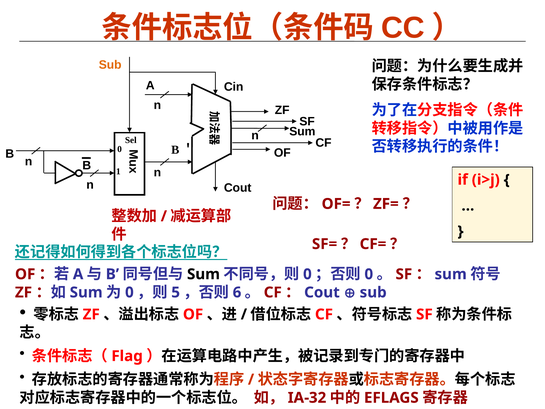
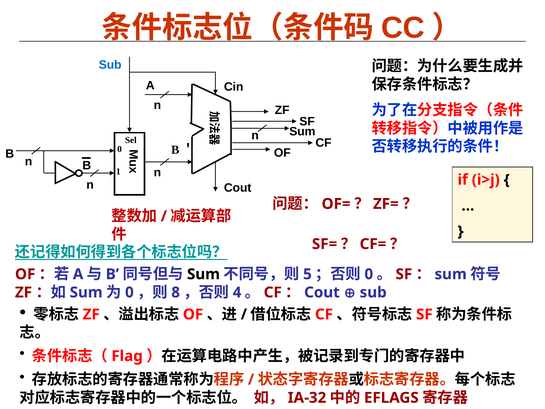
Sub at (110, 65) colour: orange -> blue
0 at (307, 274): 0 -> 5
5: 5 -> 8
6: 6 -> 4
